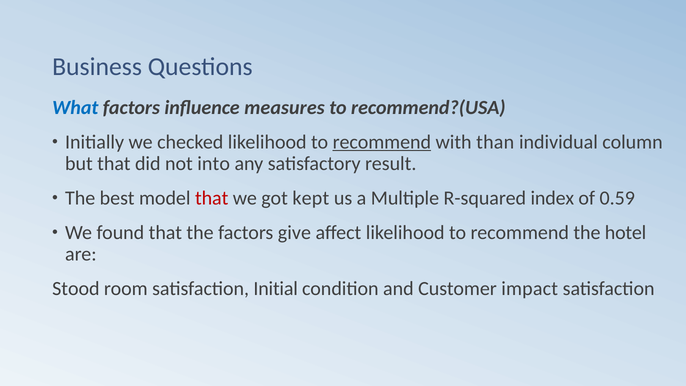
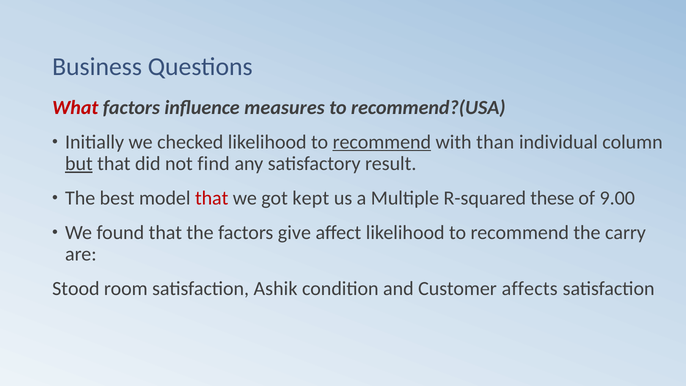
What colour: blue -> red
but underline: none -> present
into: into -> find
index: index -> these
0.59: 0.59 -> 9.00
hotel: hotel -> carry
Initial: Initial -> Ashik
impact: impact -> affects
